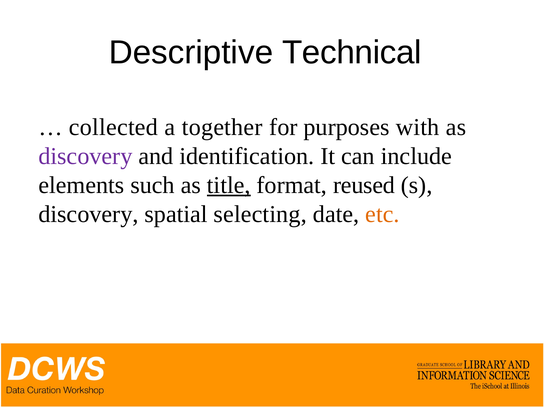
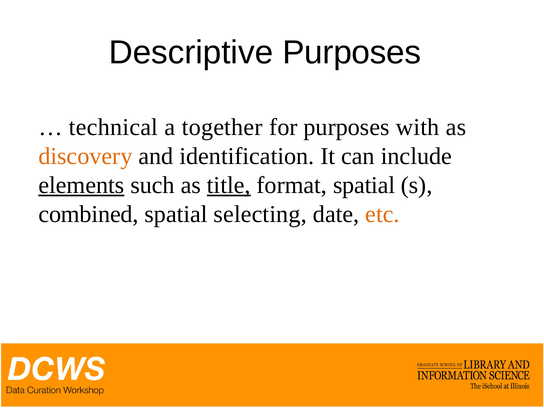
Descriptive Technical: Technical -> Purposes
collected: collected -> technical
discovery at (85, 156) colour: purple -> orange
elements underline: none -> present
format reused: reused -> spatial
discovery at (88, 214): discovery -> combined
